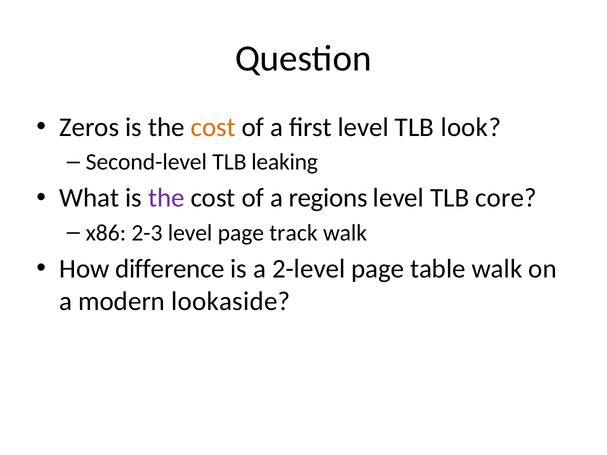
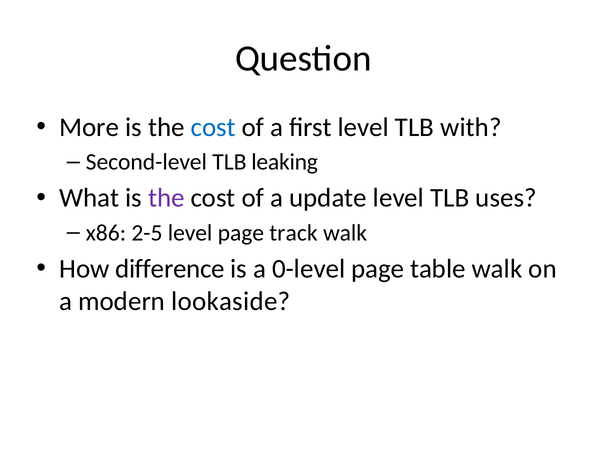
Zeros: Zeros -> More
cost at (213, 127) colour: orange -> blue
look: look -> with
regions: regions -> update
core: core -> uses
2-3: 2-3 -> 2-5
2-level: 2-level -> 0-level
